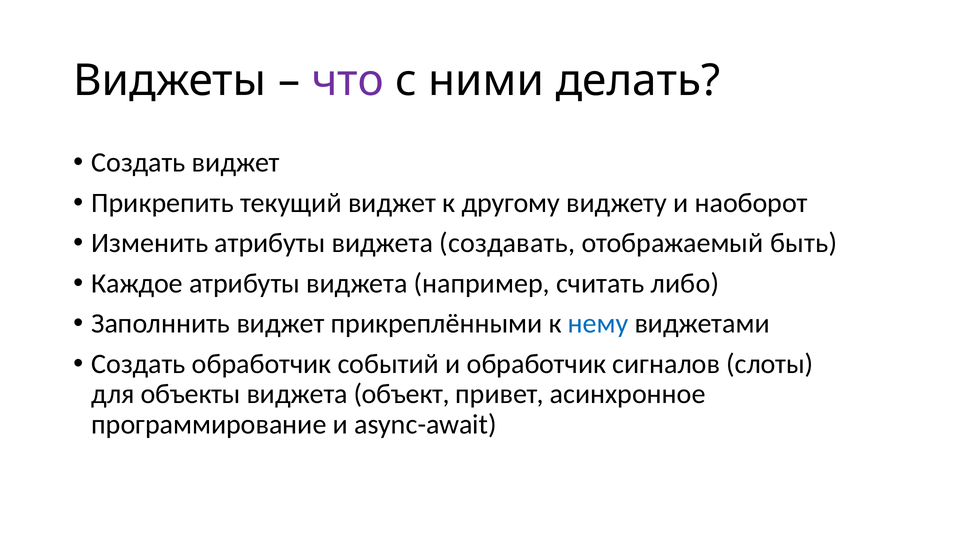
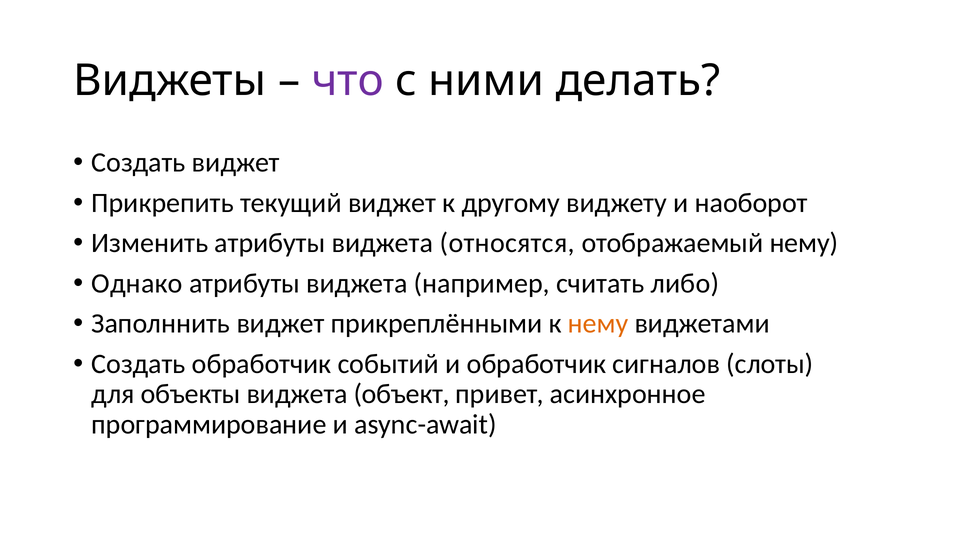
создавать: создавать -> относятся
отображаемый быть: быть -> нему
Каждое: Каждое -> Однако
нему at (598, 324) colour: blue -> orange
